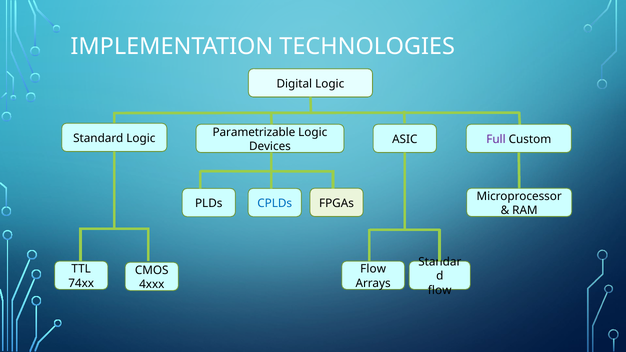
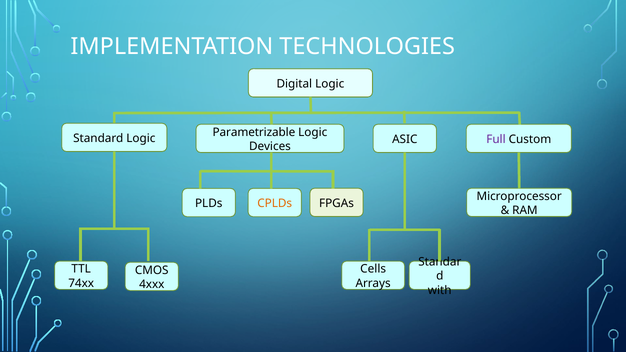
CPLDs colour: blue -> orange
Flow at (373, 269): Flow -> Cells
flow at (440, 290): flow -> with
